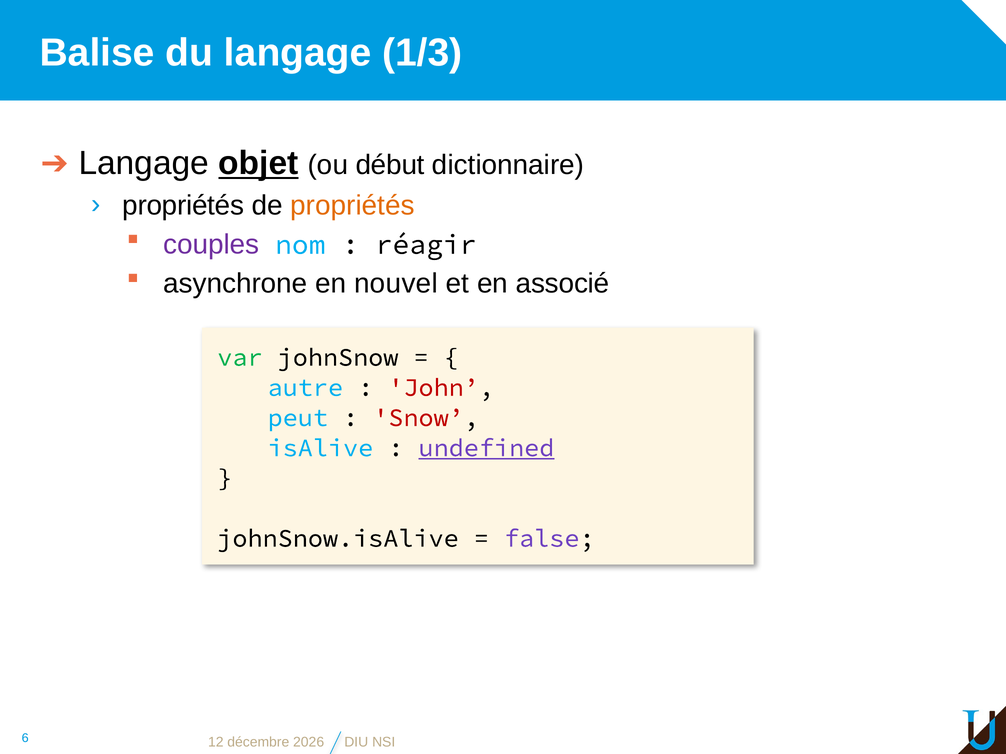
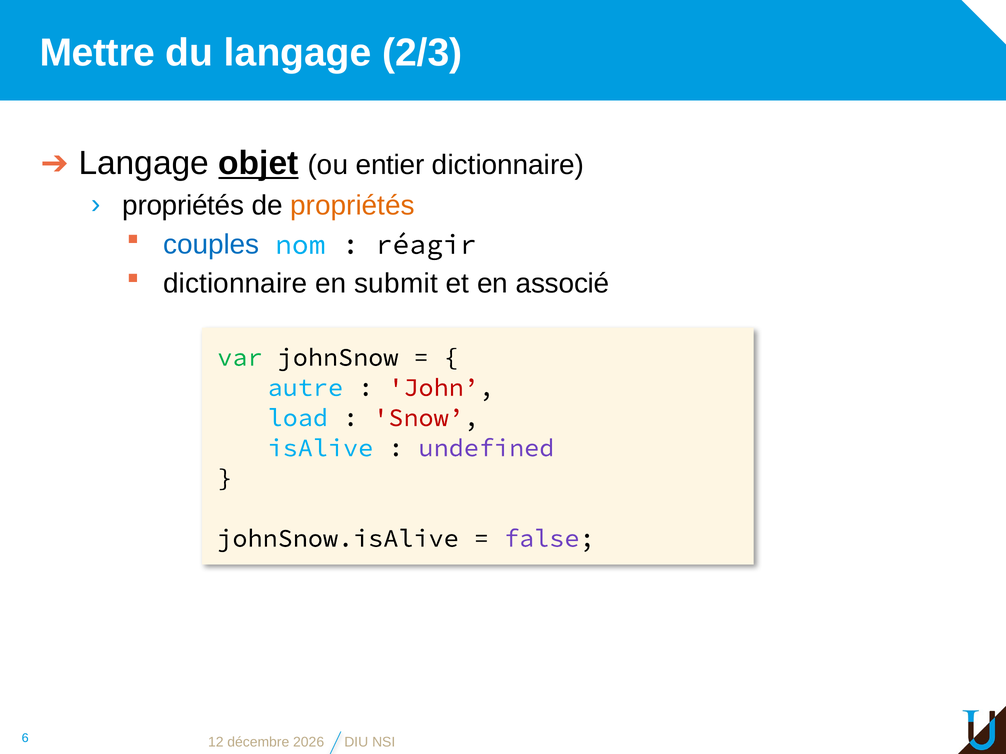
Balise: Balise -> Mettre
1/3: 1/3 -> 2/3
début: début -> entier
couples colour: purple -> blue
asynchrone at (235, 284): asynchrone -> dictionnaire
nouvel: nouvel -> submit
peut: peut -> load
undefined underline: present -> none
